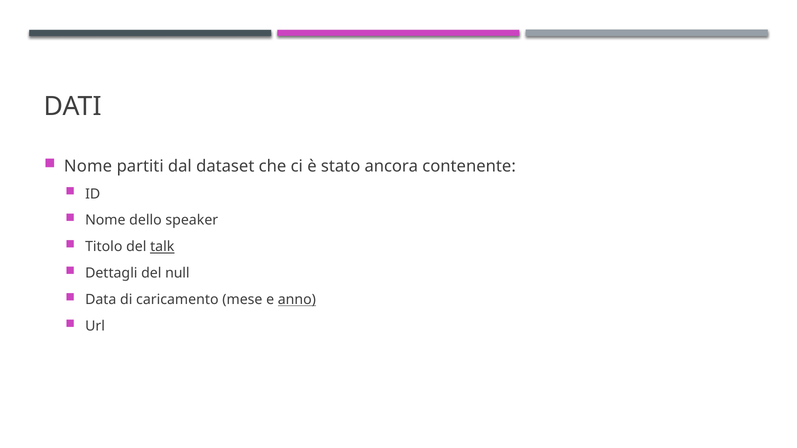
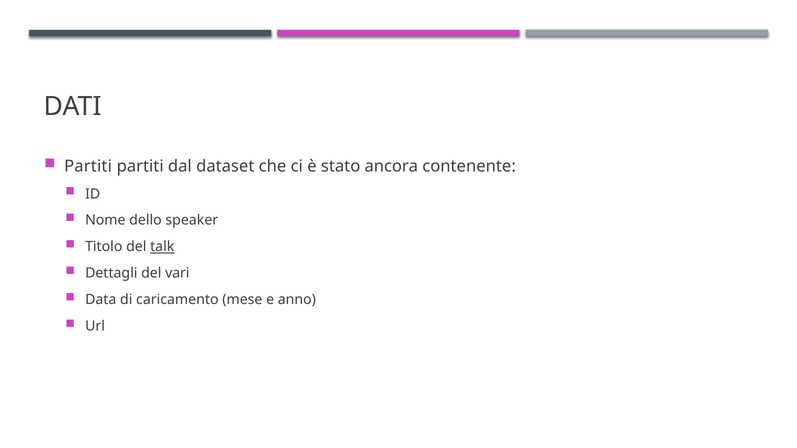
Nome at (88, 166): Nome -> Partiti
null: null -> vari
anno underline: present -> none
